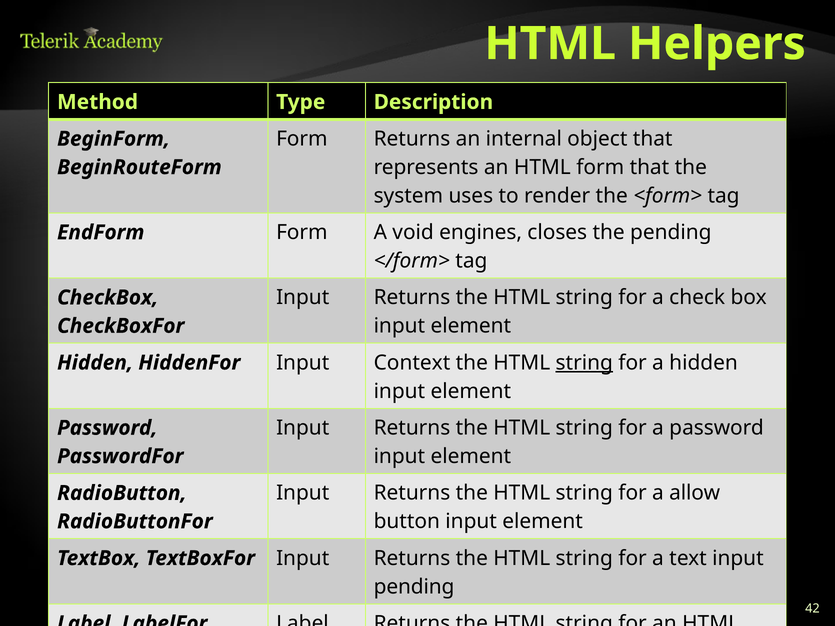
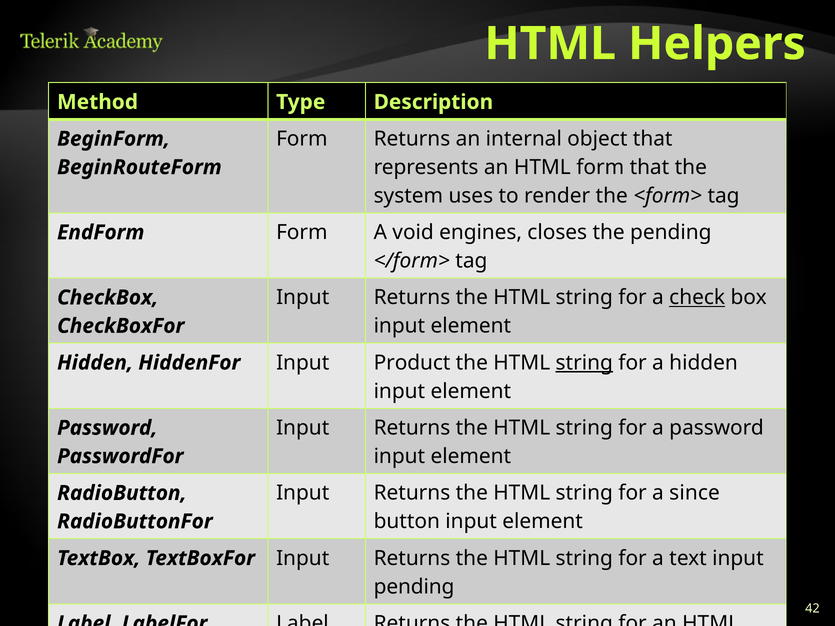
check underline: none -> present
Context: Context -> Product
allow: allow -> since
